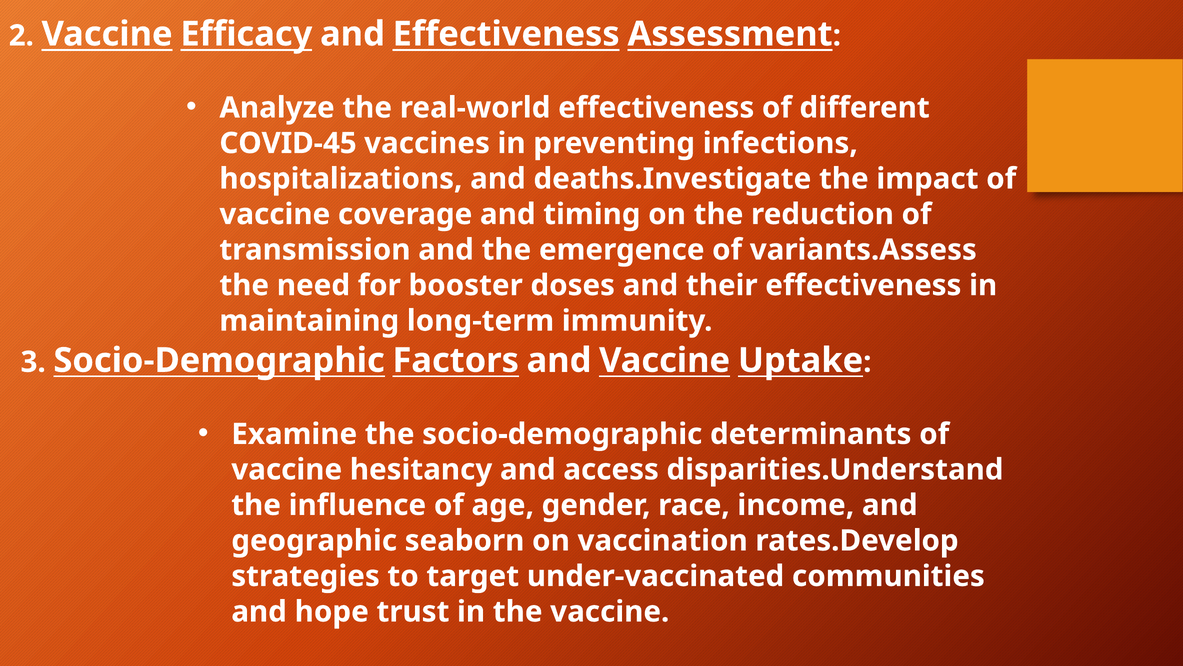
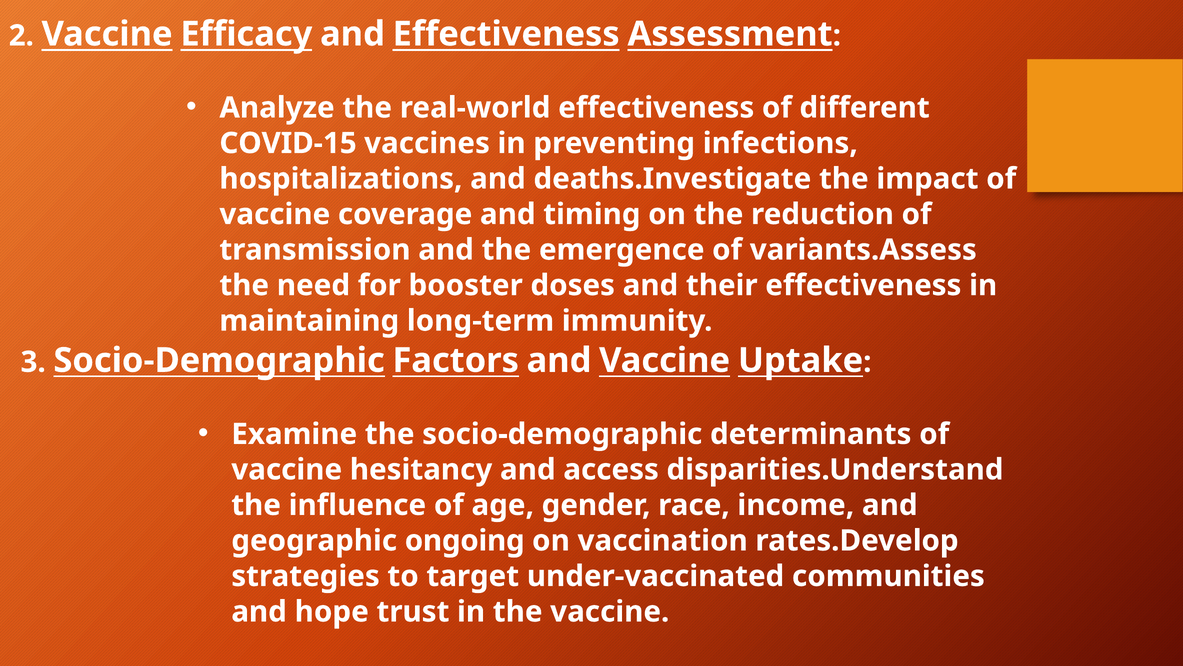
COVID-45: COVID-45 -> COVID-15
seaborn: seaborn -> ongoing
